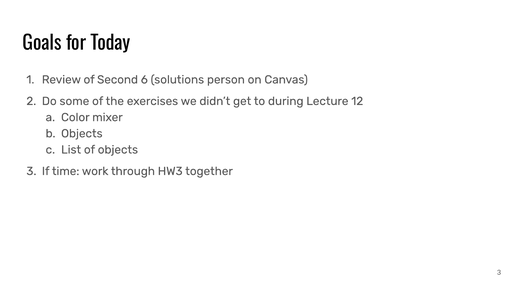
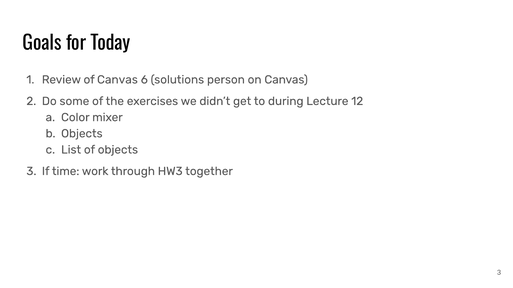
of Second: Second -> Canvas
